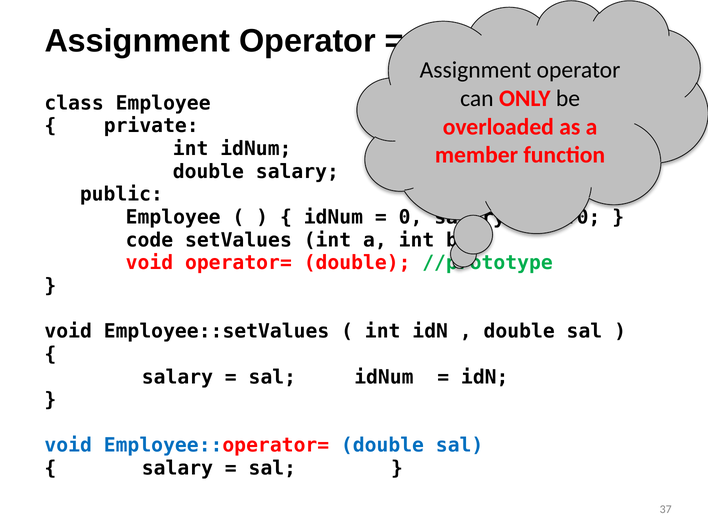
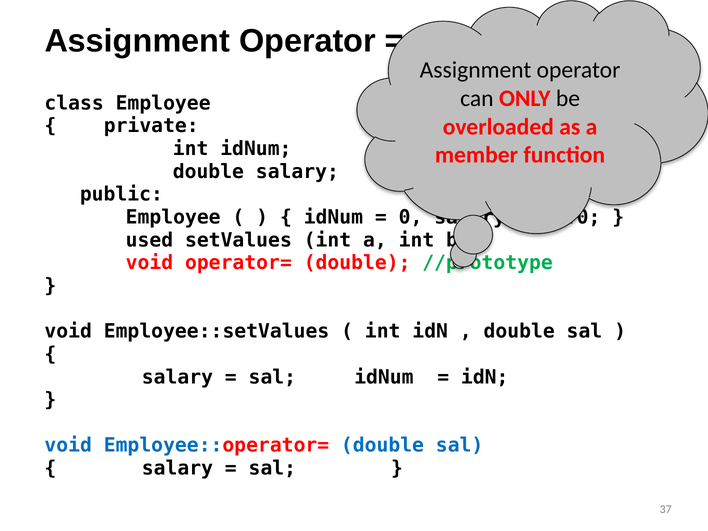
code: code -> used
